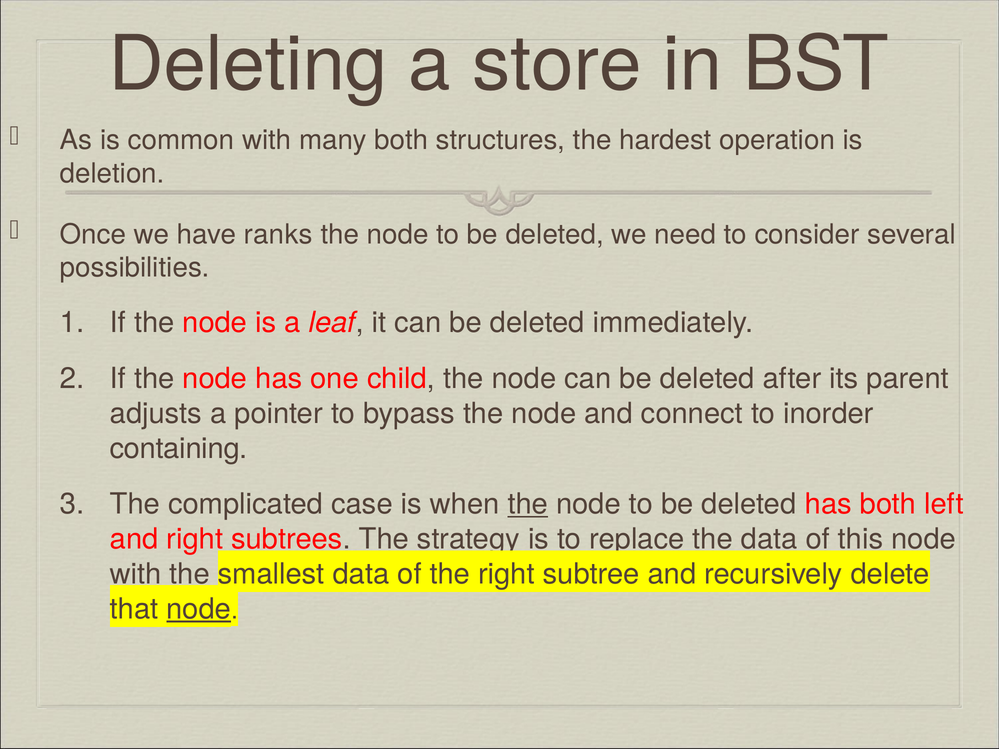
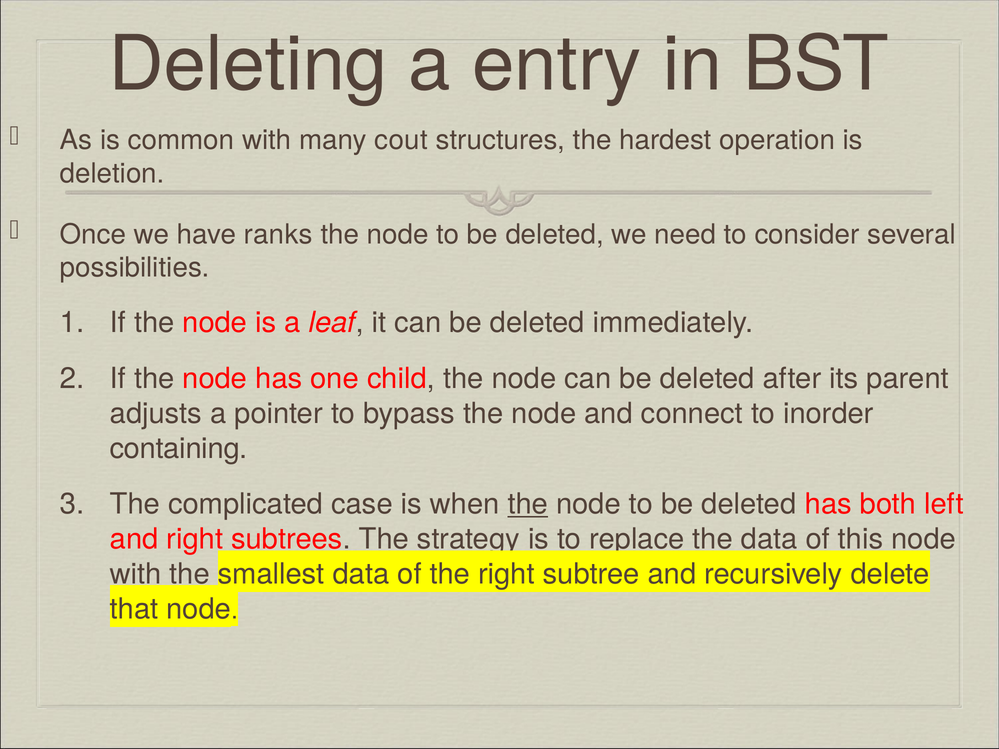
store: store -> entry
many both: both -> cout
node at (199, 609) underline: present -> none
